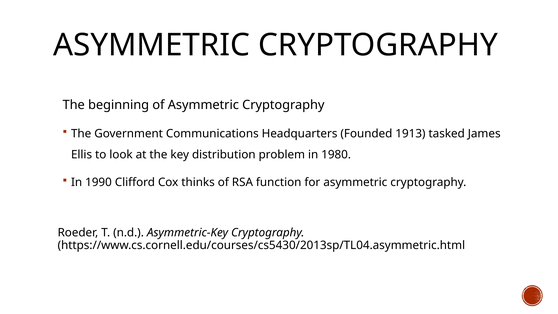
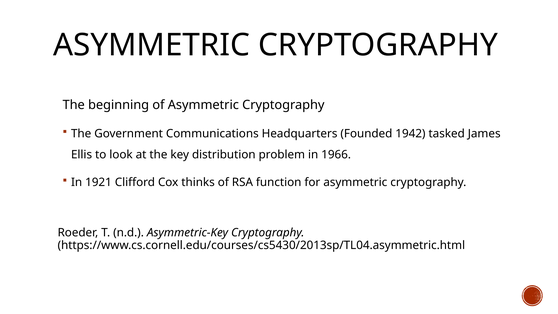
1913: 1913 -> 1942
1980: 1980 -> 1966
1990: 1990 -> 1921
